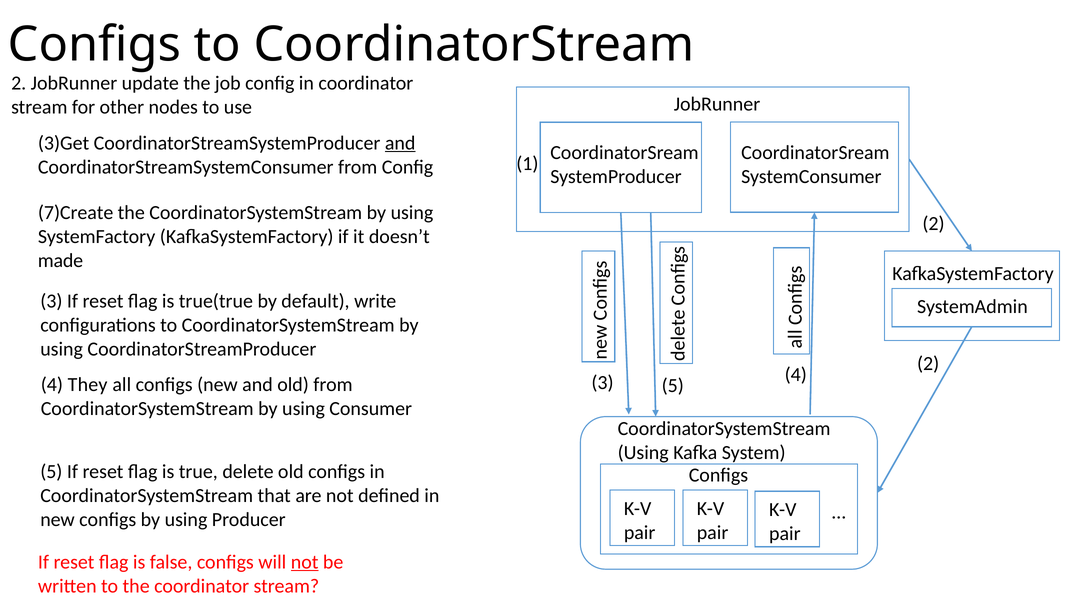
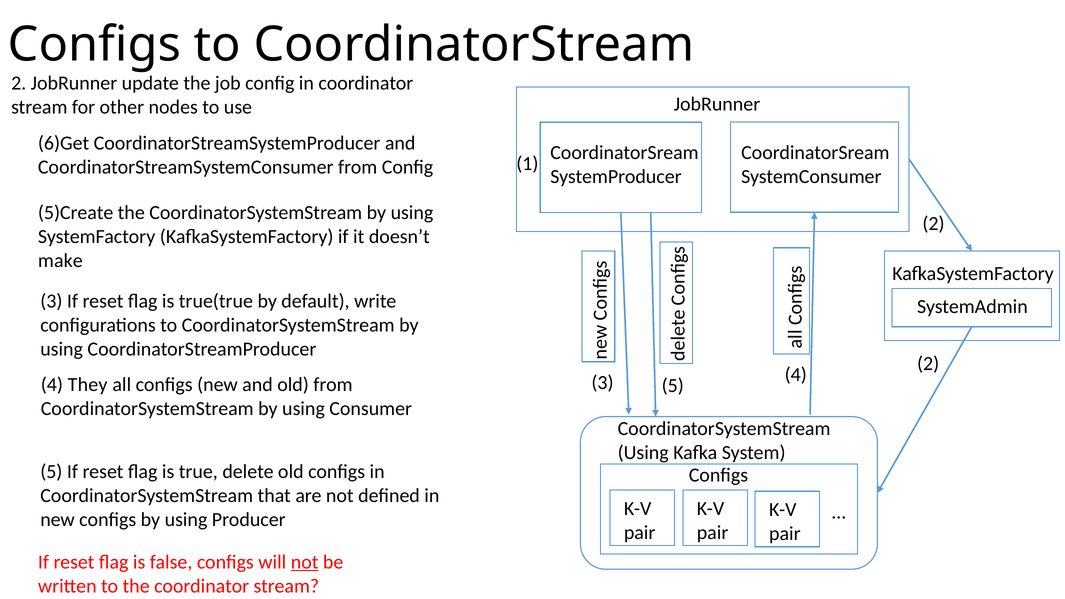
3)Get: 3)Get -> 6)Get
and at (400, 143) underline: present -> none
7)Create: 7)Create -> 5)Create
made: made -> make
